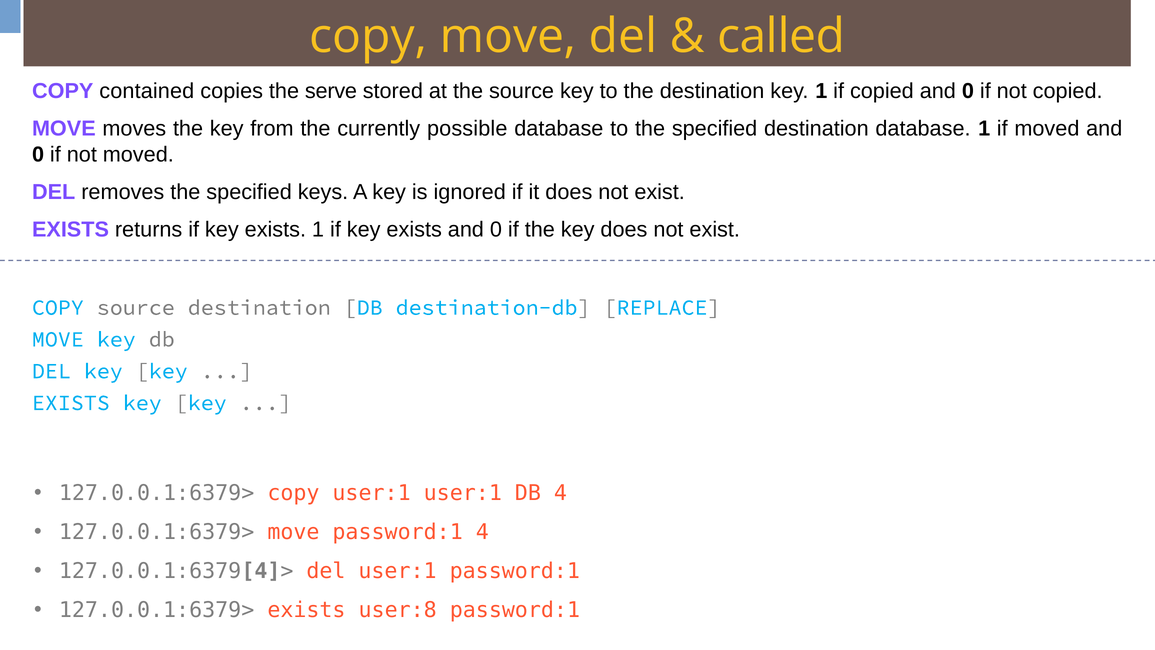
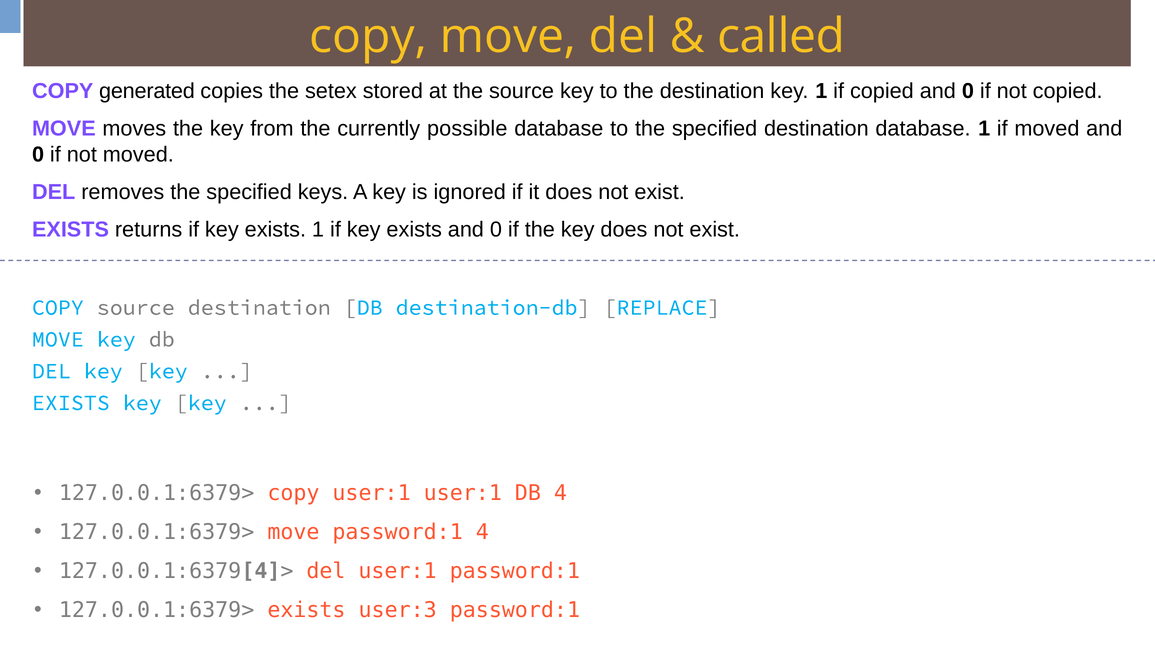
contained: contained -> generated
serve: serve -> setex
user:8: user:8 -> user:3
